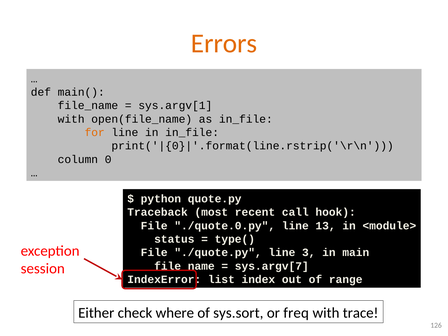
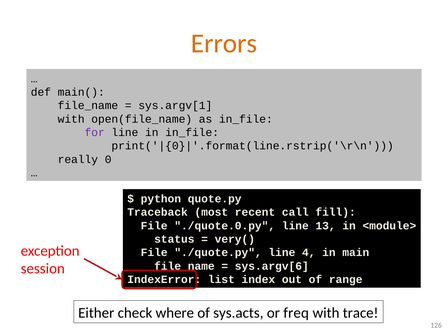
for colour: orange -> purple
column: column -> really
hook: hook -> fill
type(: type( -> very(
3: 3 -> 4
sys.argv[7: sys.argv[7 -> sys.argv[6
sys.sort: sys.sort -> sys.acts
